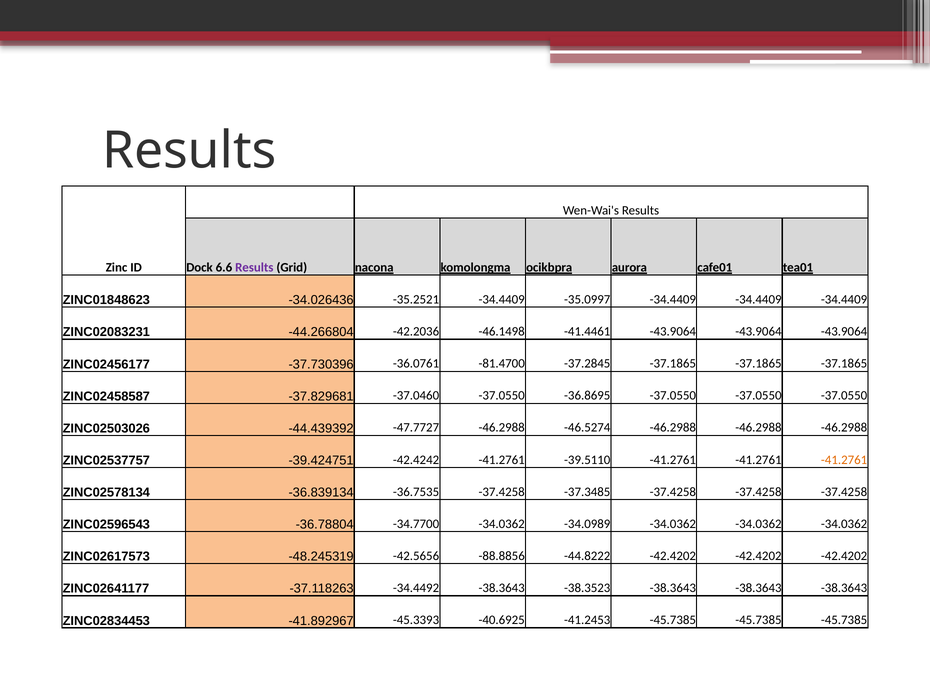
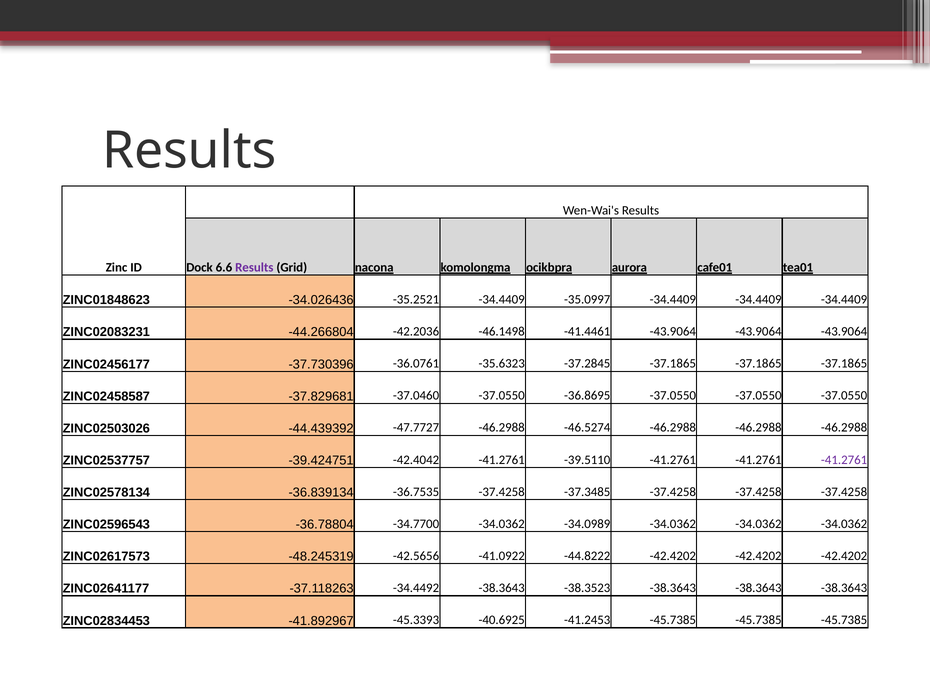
-81.4700: -81.4700 -> -35.6323
-42.4242: -42.4242 -> -42.4042
-41.2761 at (844, 459) colour: orange -> purple
-88.8856: -88.8856 -> -41.0922
